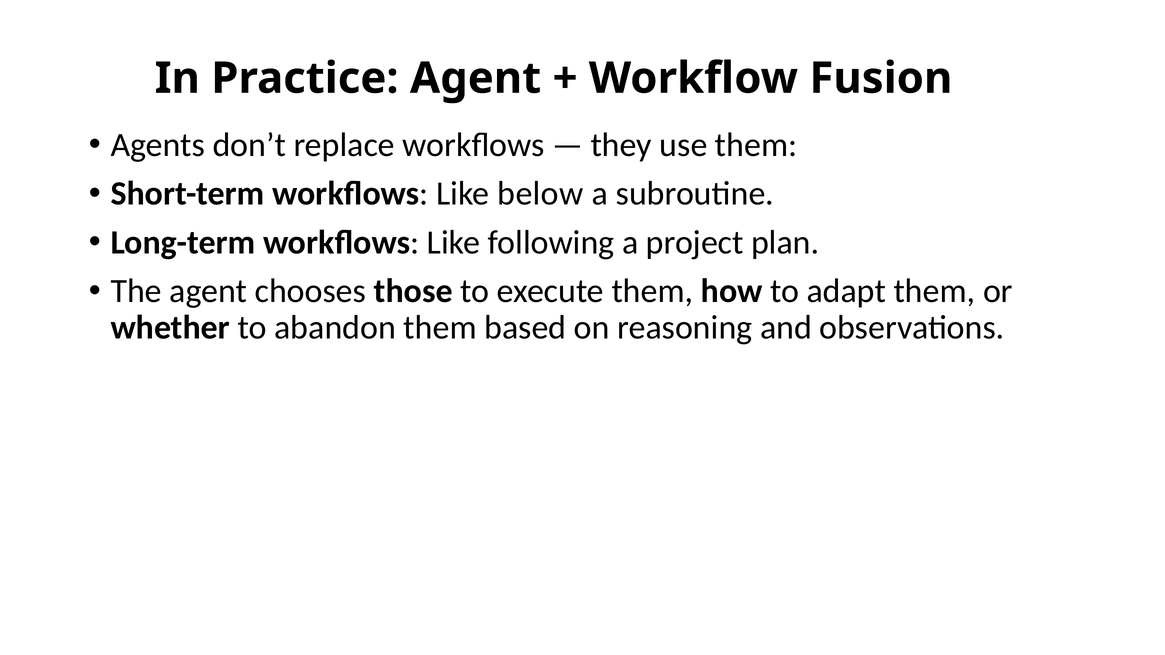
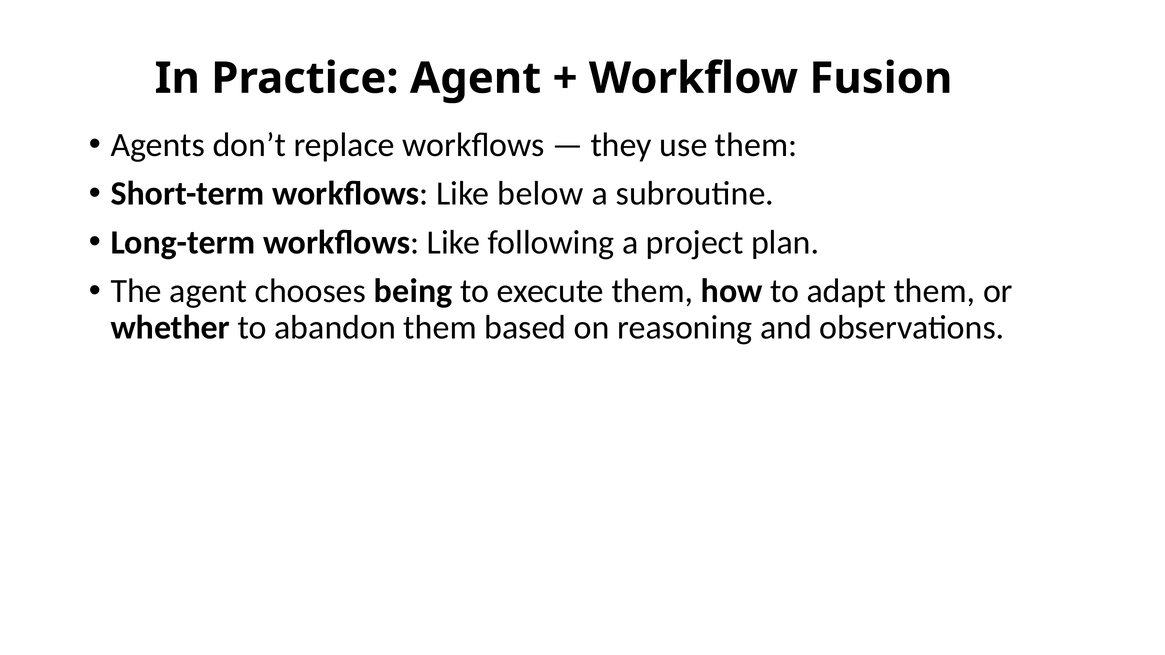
those: those -> being
